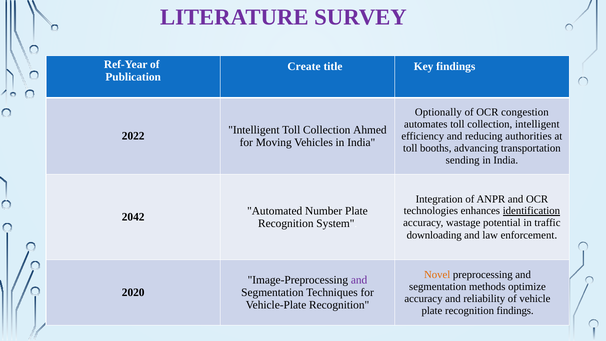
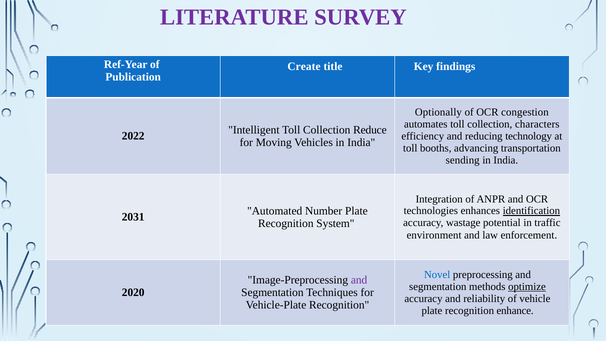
collection intelligent: intelligent -> characters
Ahmed: Ahmed -> Reduce
authorities: authorities -> technology
2042: 2042 -> 2031
downloading: downloading -> environment
Novel colour: orange -> blue
optimize underline: none -> present
recognition findings: findings -> enhance
